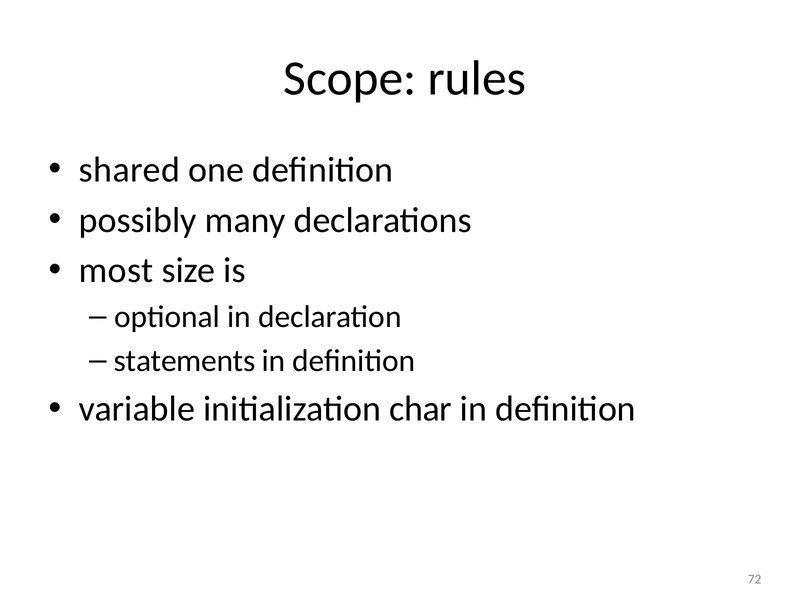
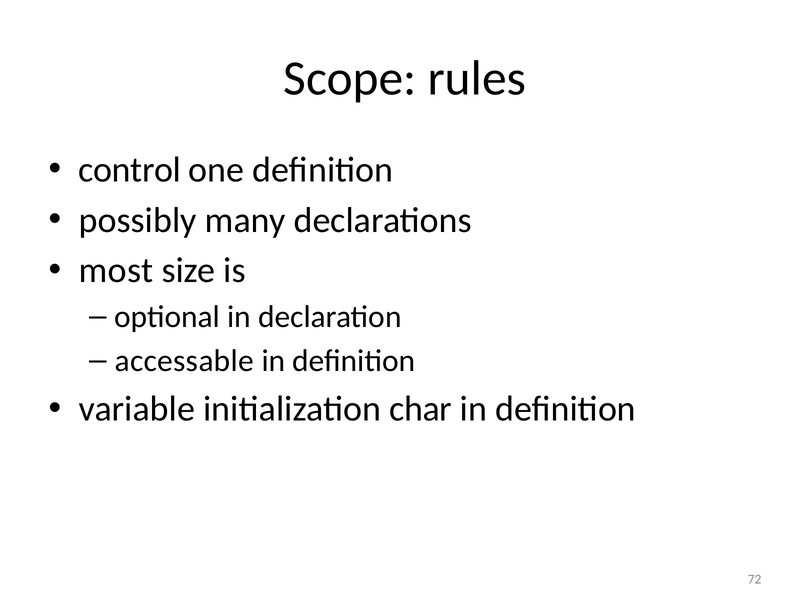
shared: shared -> control
statements: statements -> accessable
